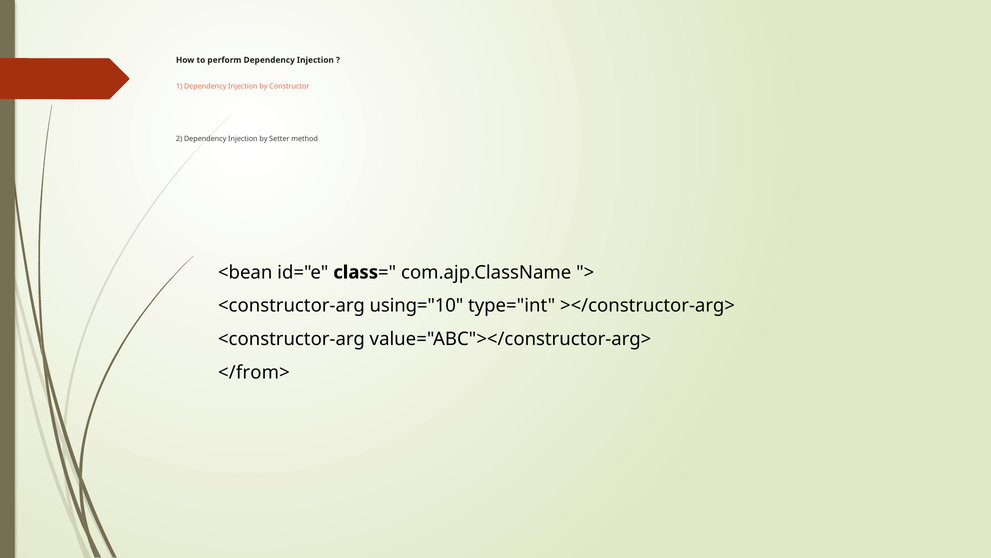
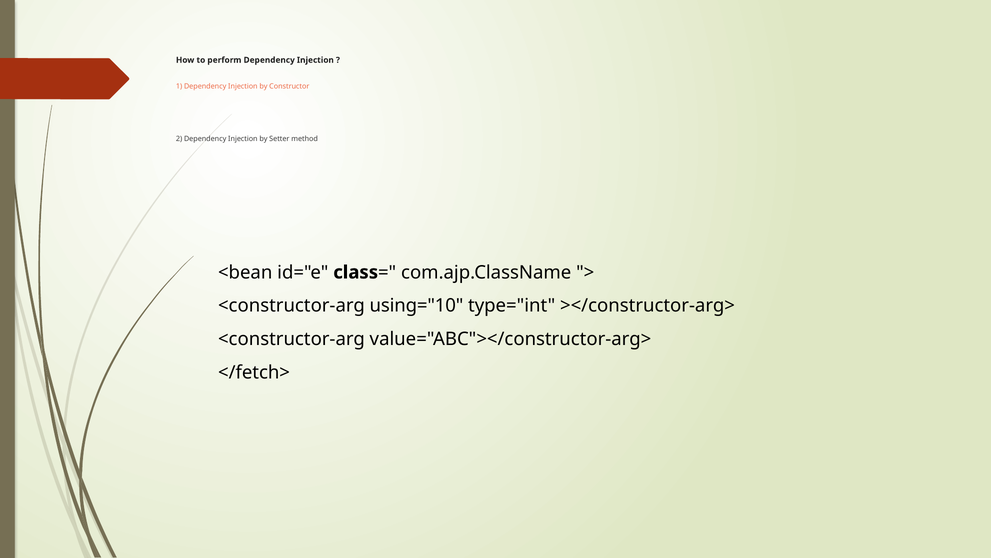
</from>: </from> -> </fetch>
